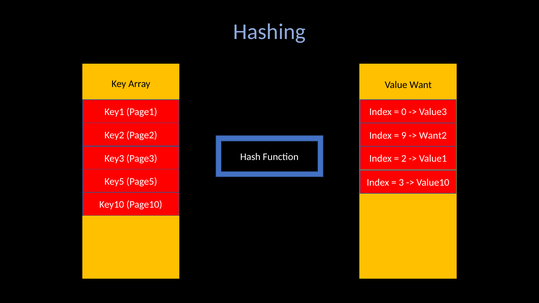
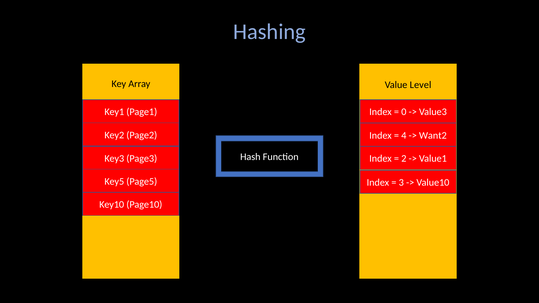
Want: Want -> Level
9: 9 -> 4
